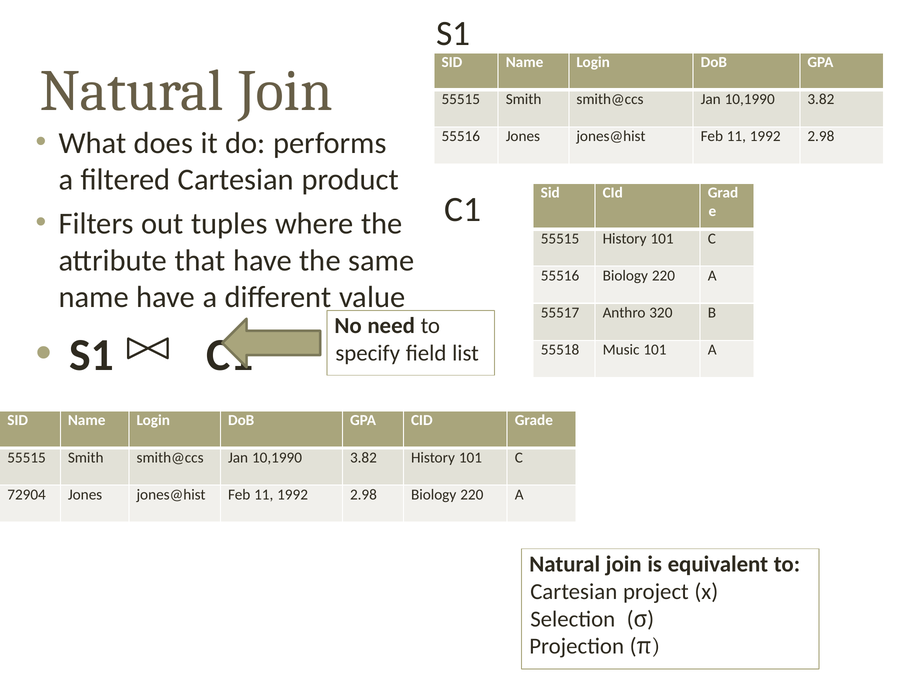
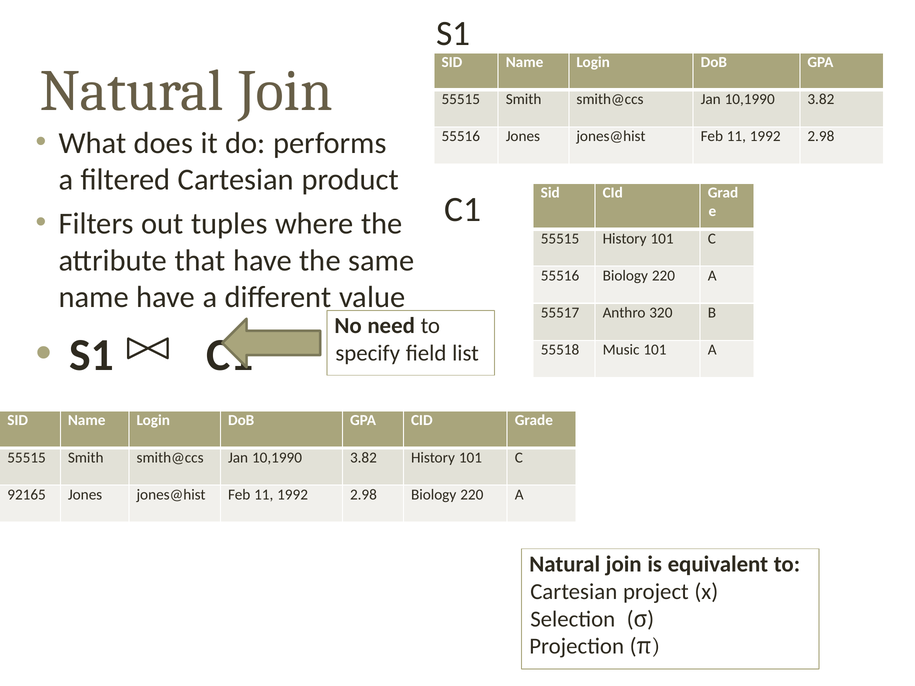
72904: 72904 -> 92165
